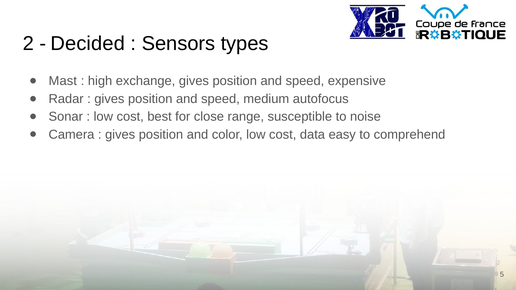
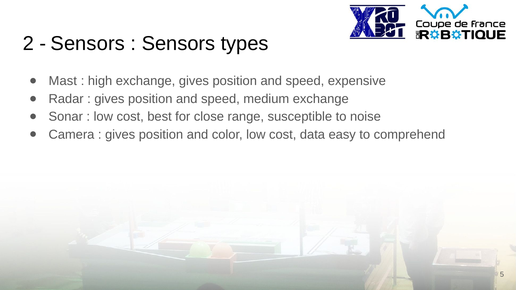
Decided at (88, 44): Decided -> Sensors
medium autofocus: autofocus -> exchange
